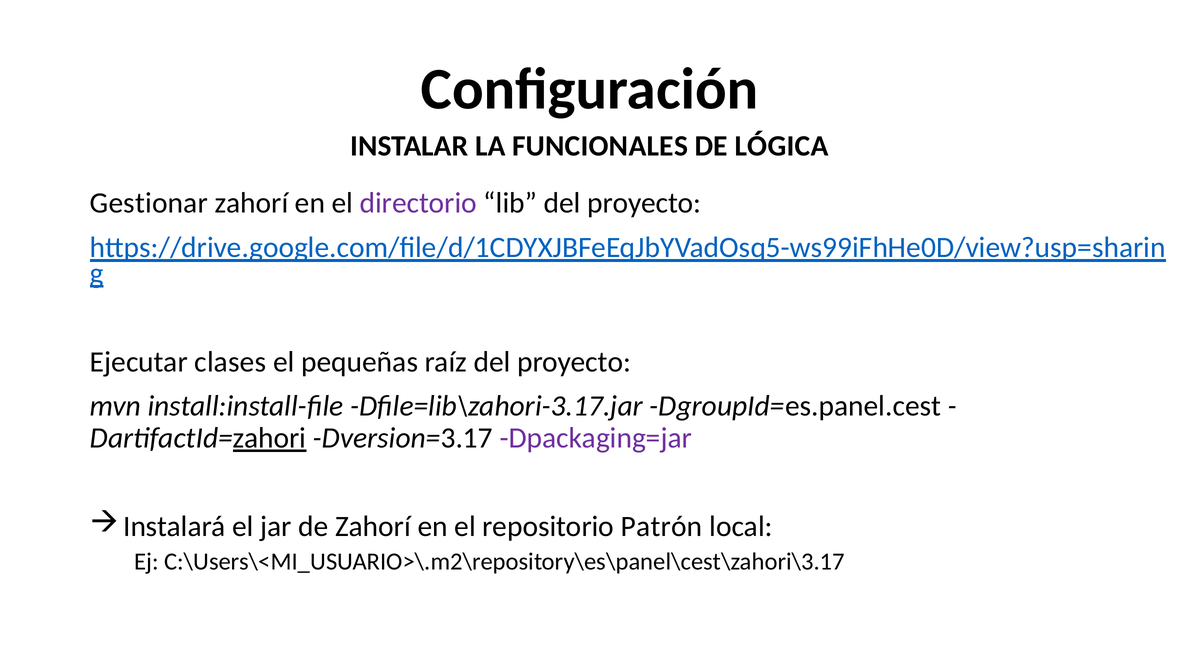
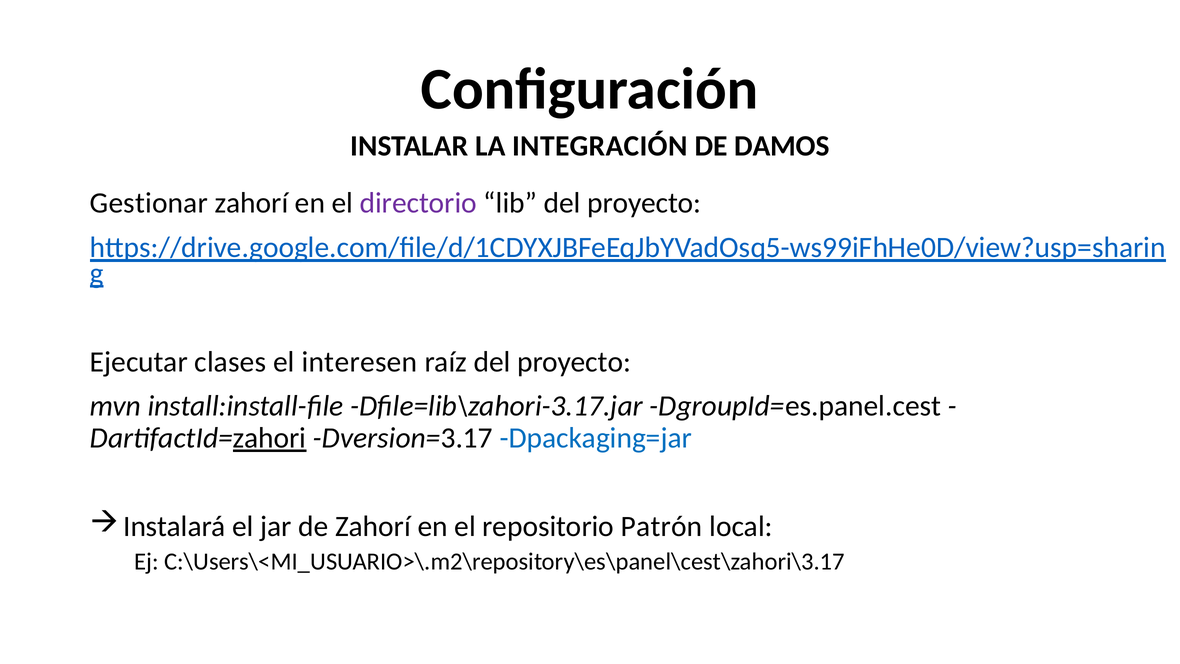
FUNCIONALES: FUNCIONALES -> INTEGRACIÓN
LÓGICA: LÓGICA -> DAMOS
pequeñas: pequeñas -> interesen
Dpackaging=jar colour: purple -> blue
